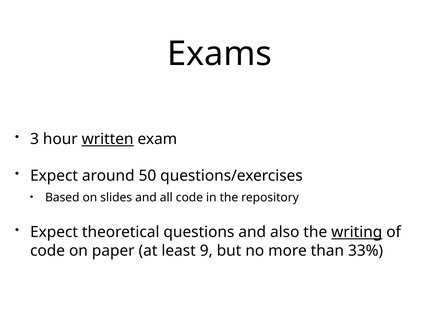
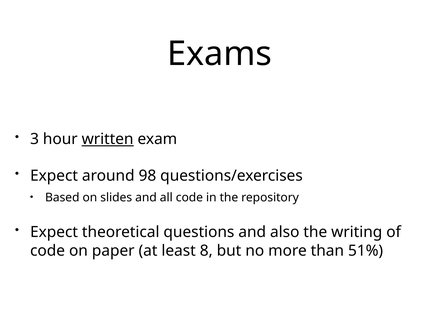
50: 50 -> 98
writing underline: present -> none
9: 9 -> 8
33%: 33% -> 51%
